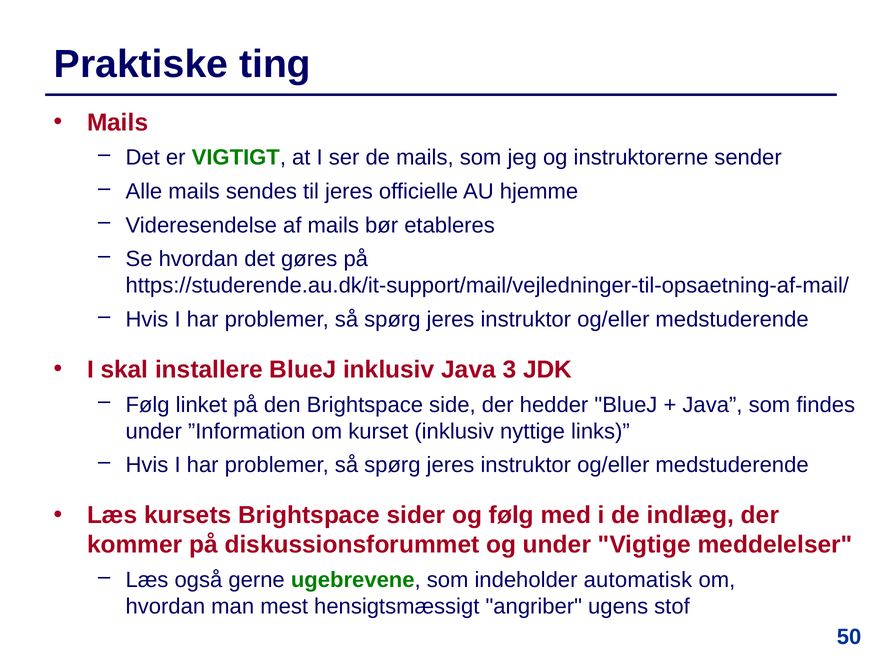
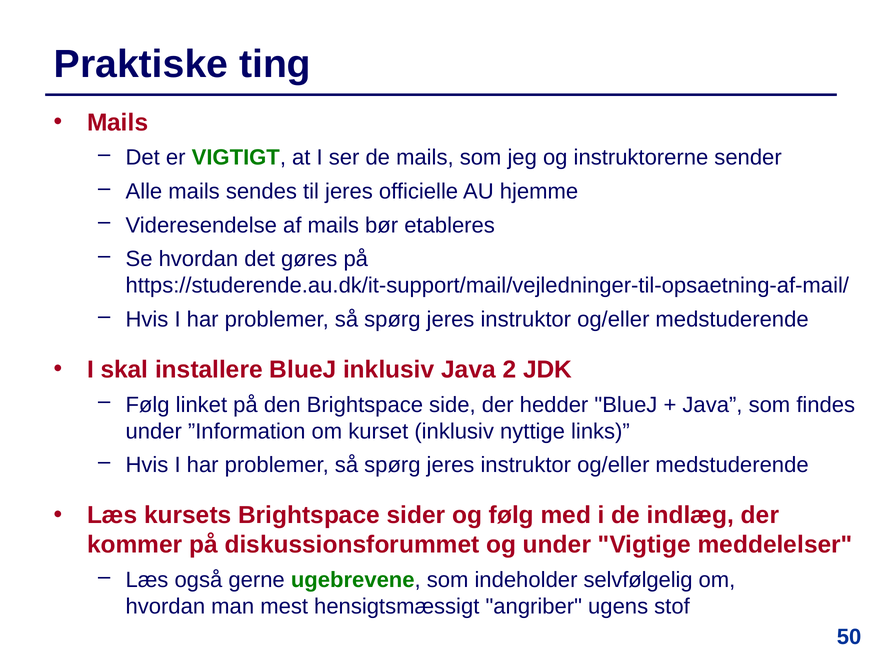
3: 3 -> 2
automatisk: automatisk -> selvfølgelig
